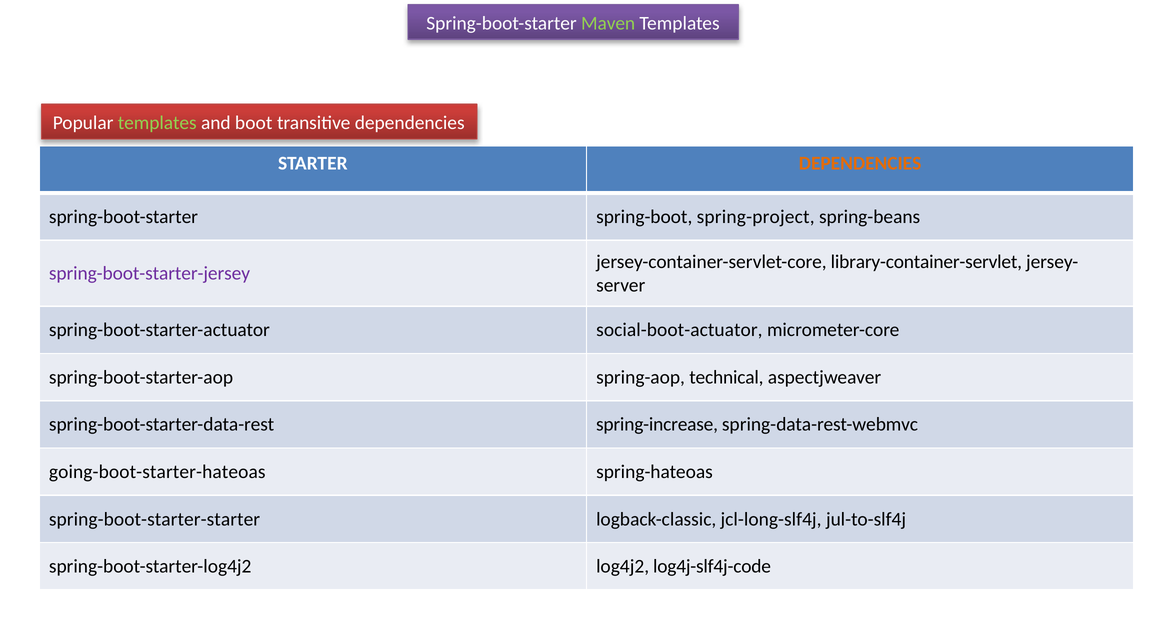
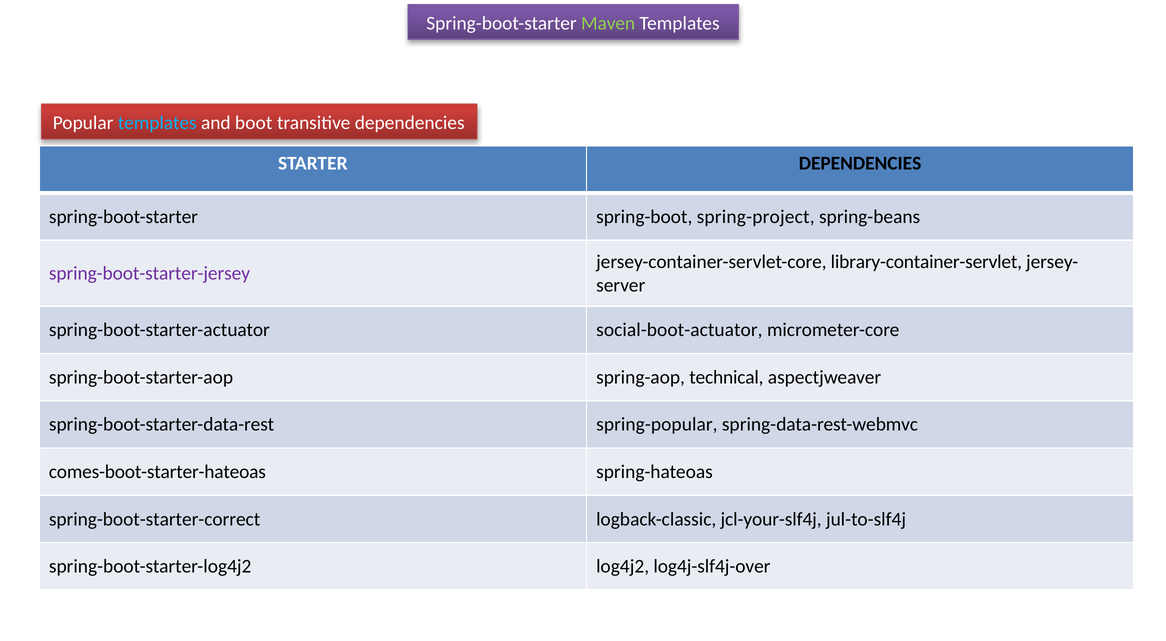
templates at (157, 123) colour: light green -> light blue
DEPENDENCIES at (860, 164) colour: orange -> black
spring-increase: spring-increase -> spring-popular
going-boot-starter-hateoas: going-boot-starter-hateoas -> comes-boot-starter-hateoas
spring-boot-starter-starter: spring-boot-starter-starter -> spring-boot-starter-correct
jcl-long-slf4j: jcl-long-slf4j -> jcl-your-slf4j
log4j-slf4j-code: log4j-slf4j-code -> log4j-slf4j-over
